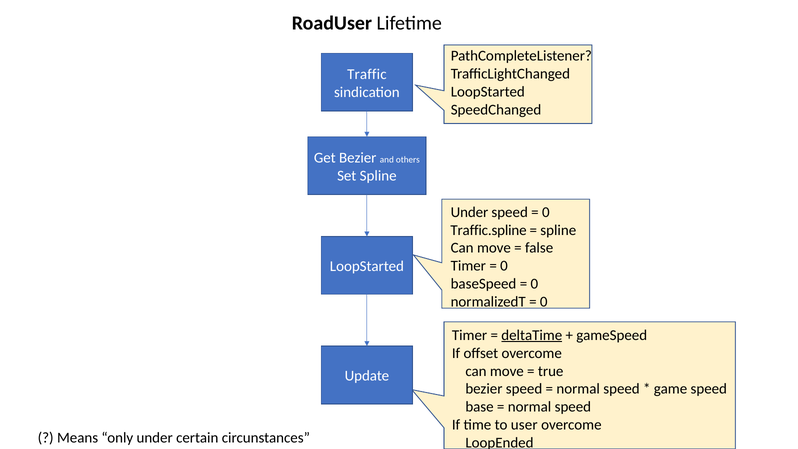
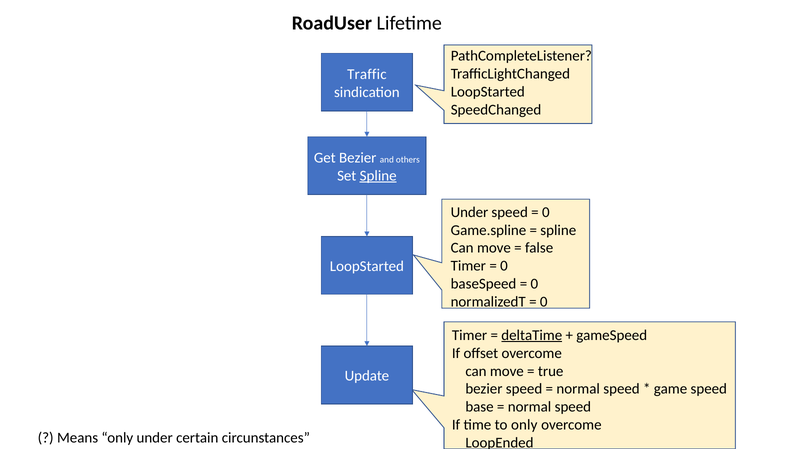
Spline at (378, 176) underline: none -> present
Traffic.spline: Traffic.spline -> Game.spline
to user: user -> only
